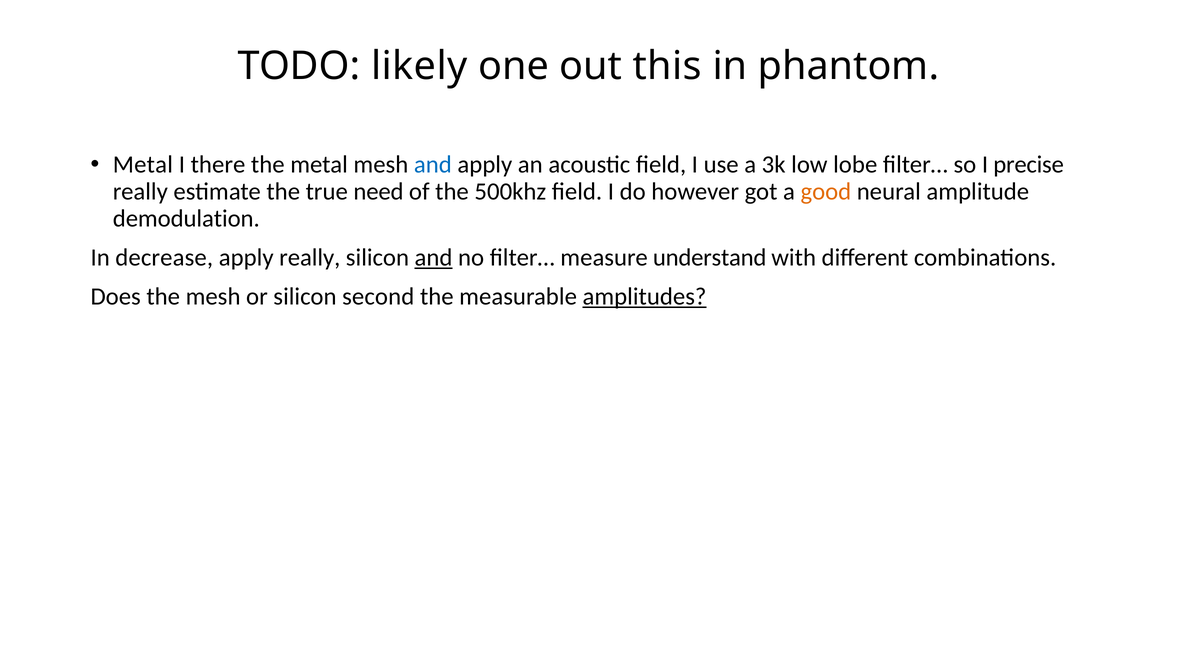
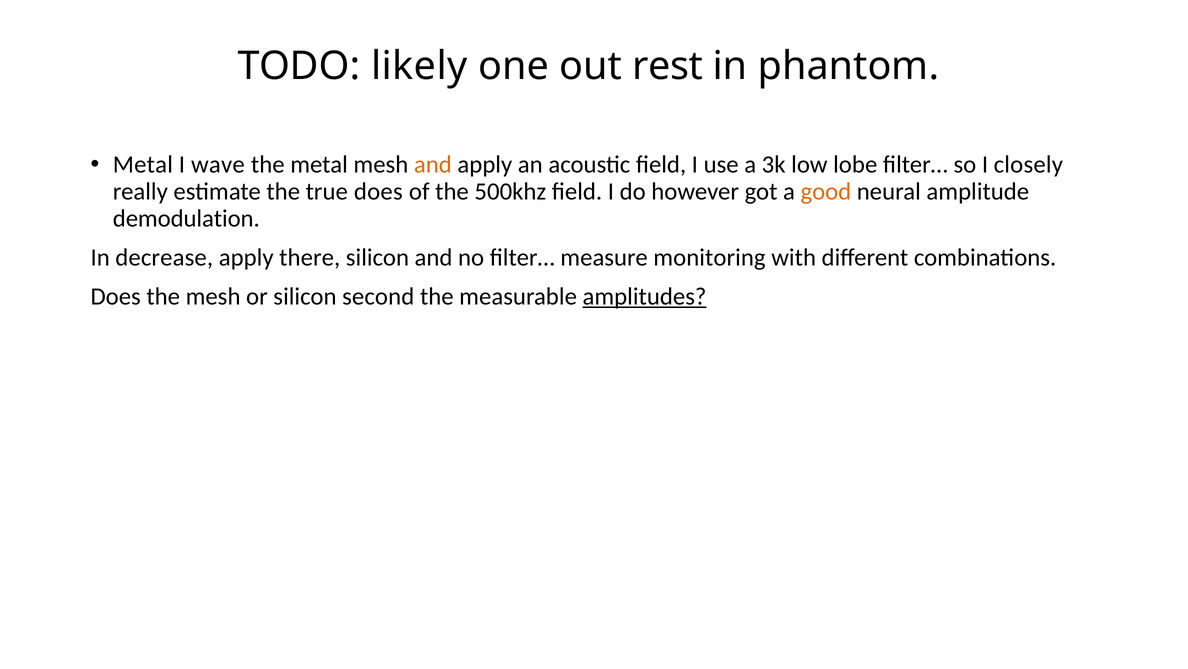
this: this -> rest
there: there -> wave
and at (433, 165) colour: blue -> orange
precise: precise -> closely
true need: need -> does
apply really: really -> there
and at (434, 257) underline: present -> none
understand: understand -> monitoring
